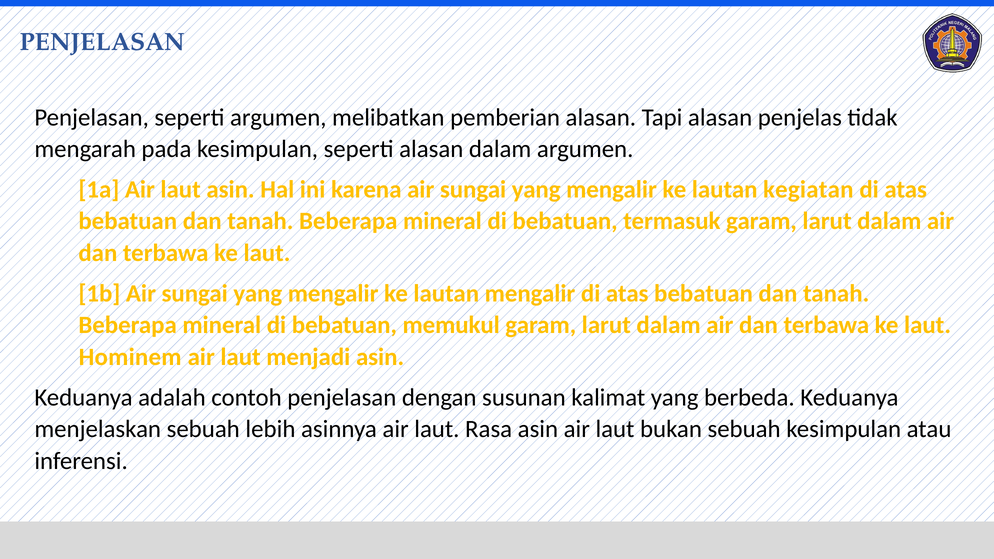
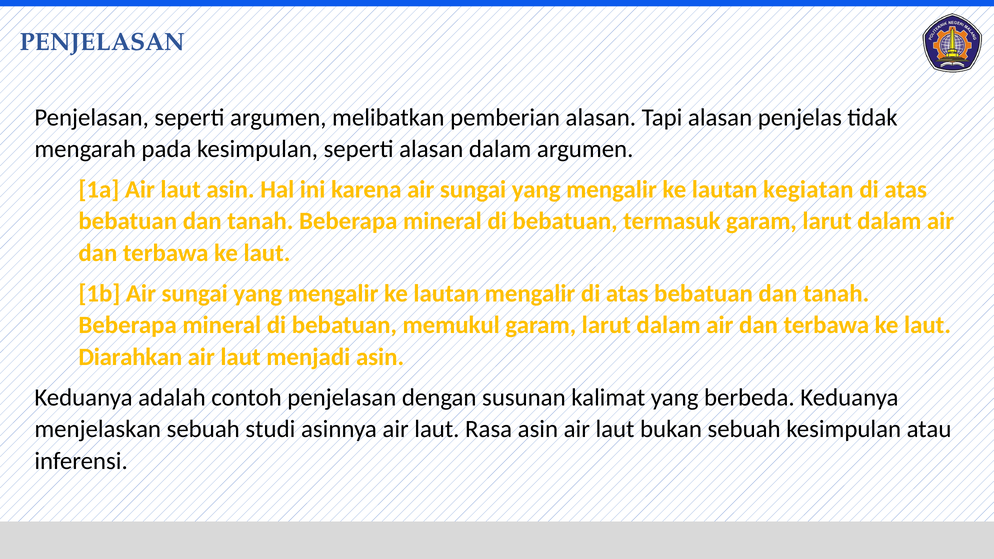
Hominem: Hominem -> Diarahkan
lebih: lebih -> studi
